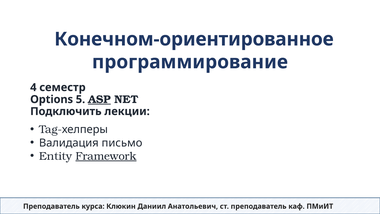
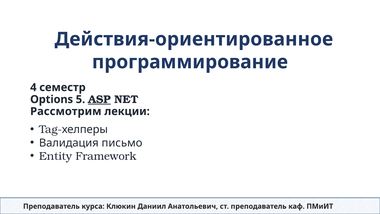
Конечном-ориентированное: Конечном-ориентированное -> Действия-ориентированное
Подключить: Подключить -> Рассмотрим
Framework underline: present -> none
